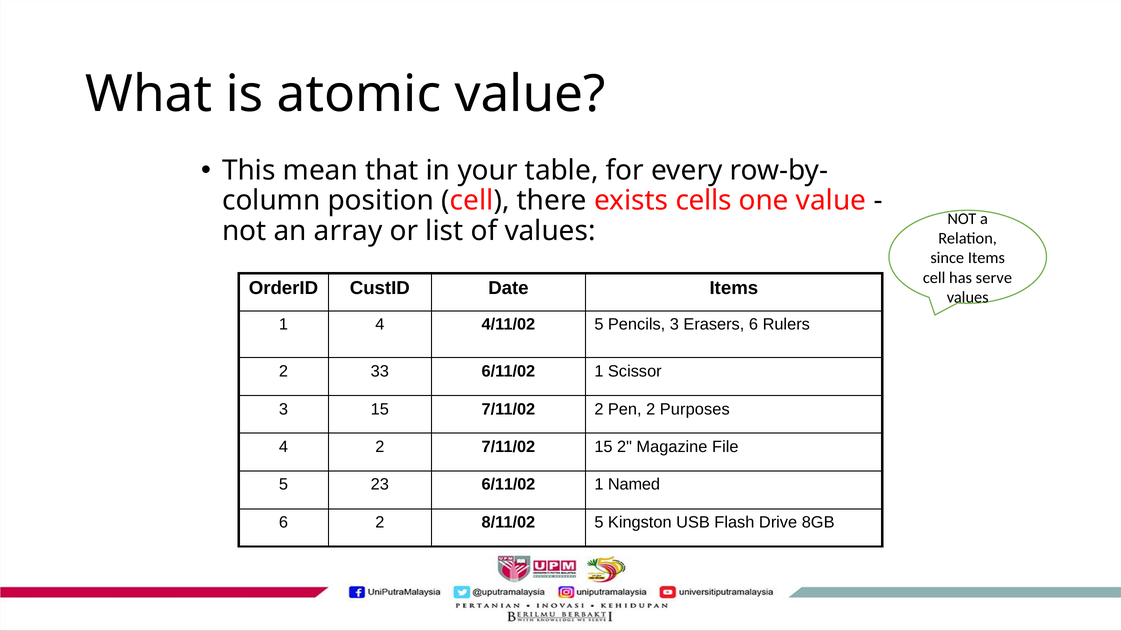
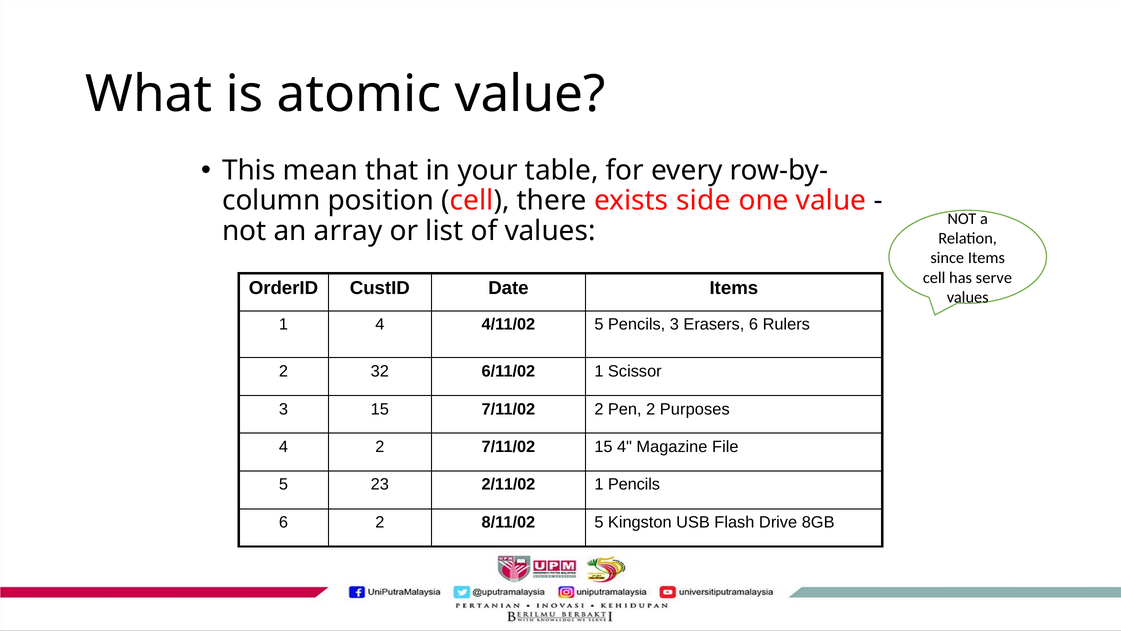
cells: cells -> side
33: 33 -> 32
15 2: 2 -> 4
23 6/11/02: 6/11/02 -> 2/11/02
1 Named: Named -> Pencils
